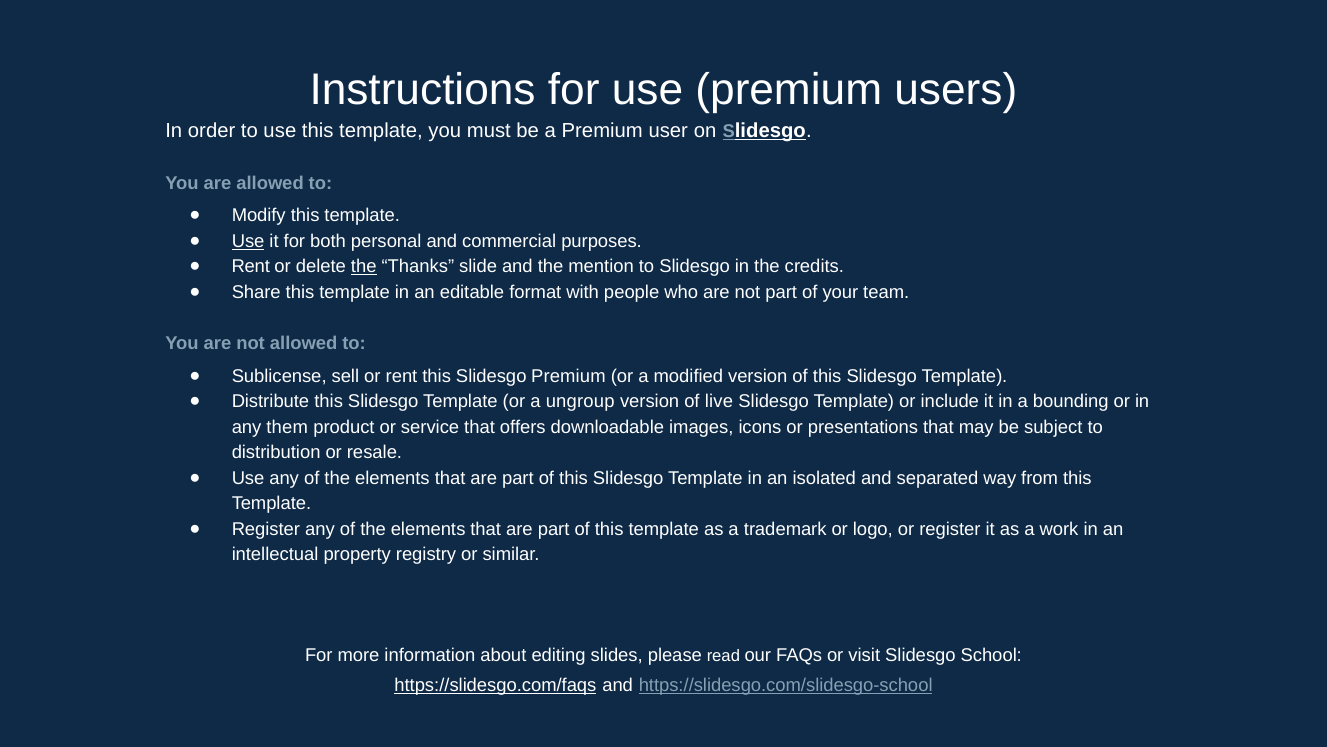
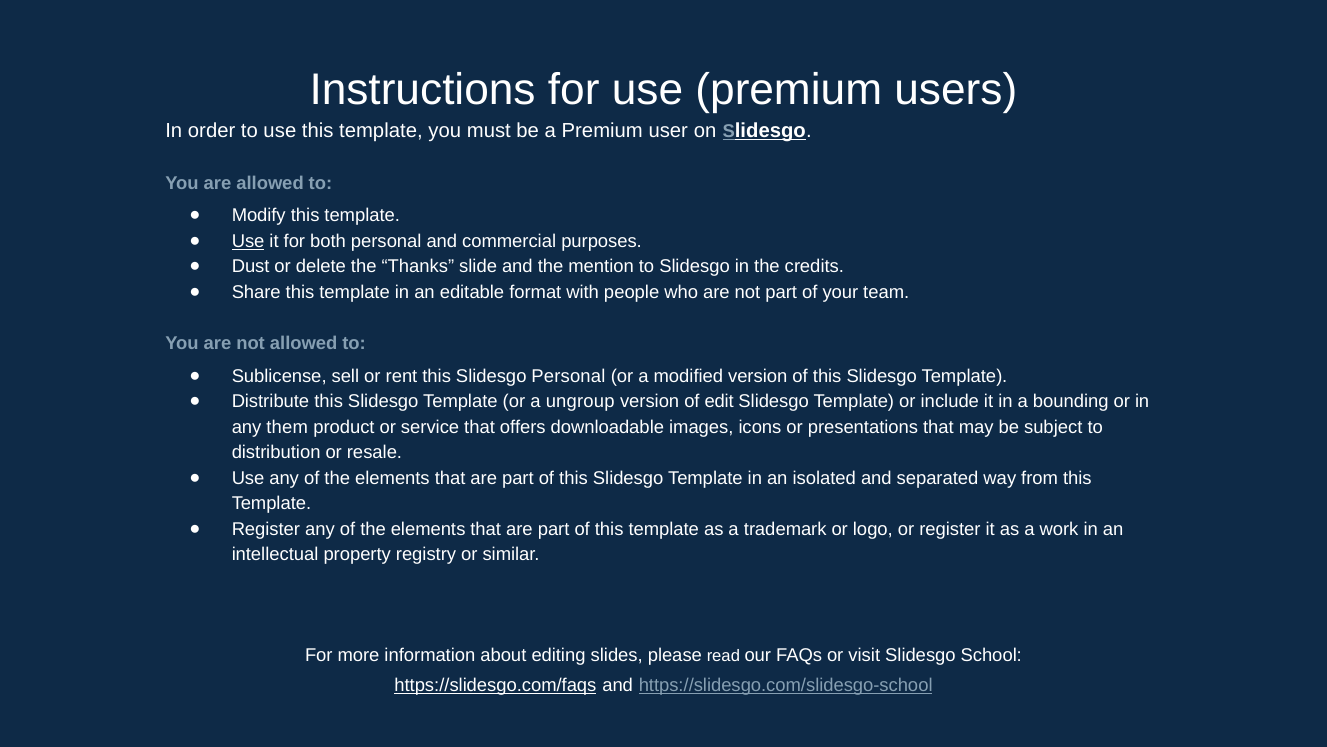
Rent at (251, 267): Rent -> Dust
the at (364, 267) underline: present -> none
Slidesgo Premium: Premium -> Personal
live: live -> edit
